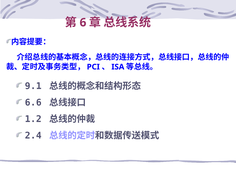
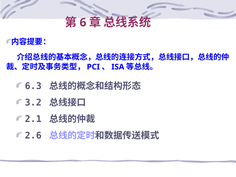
9.1: 9.1 -> 6.3
6.6: 6.6 -> 3.2
1.2: 1.2 -> 2.1
2.4: 2.4 -> 2.6
